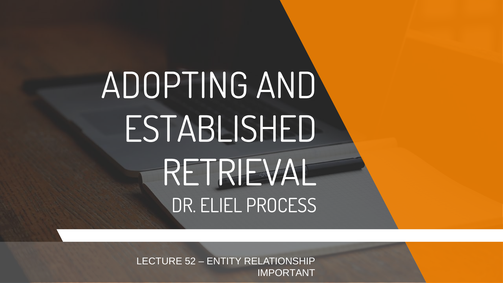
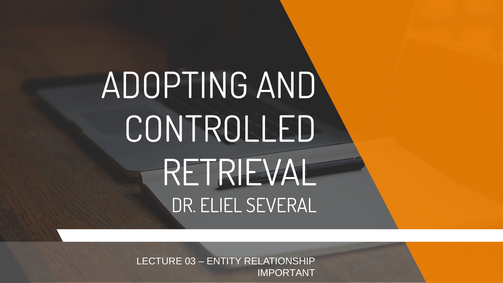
ESTABLISHED: ESTABLISHED -> CONTROLLED
PROCESS: PROCESS -> SEVERAL
52: 52 -> 03
